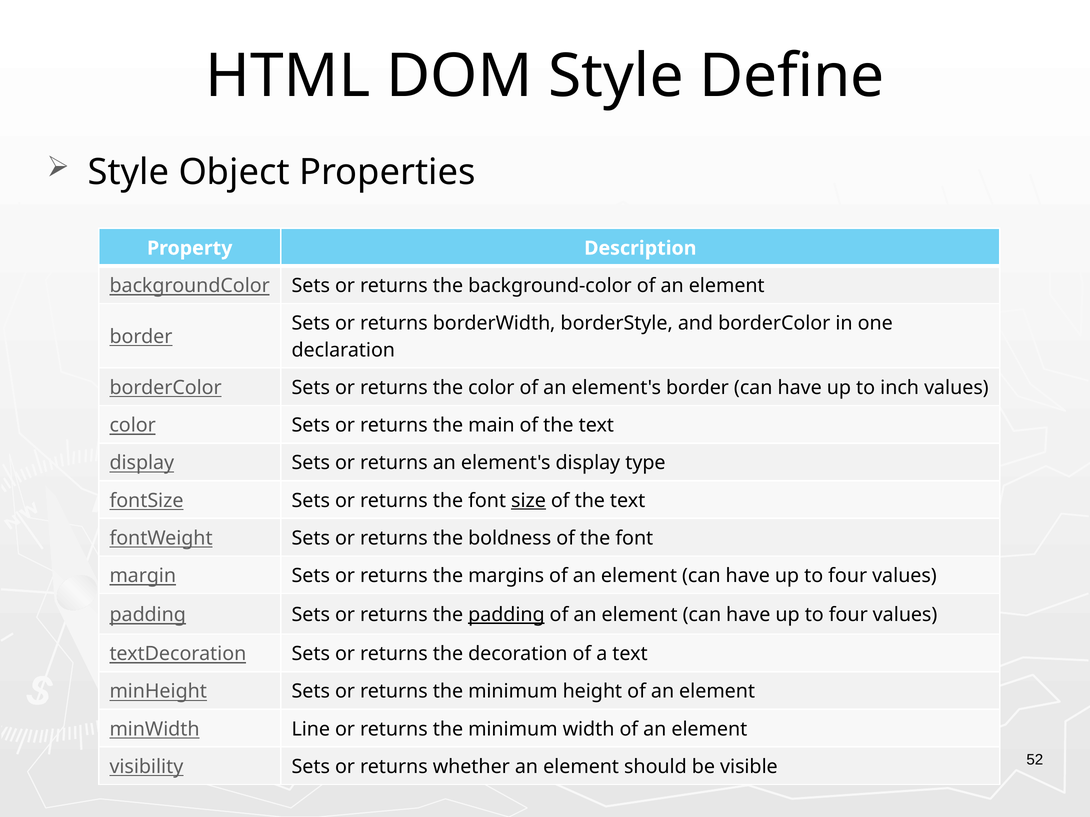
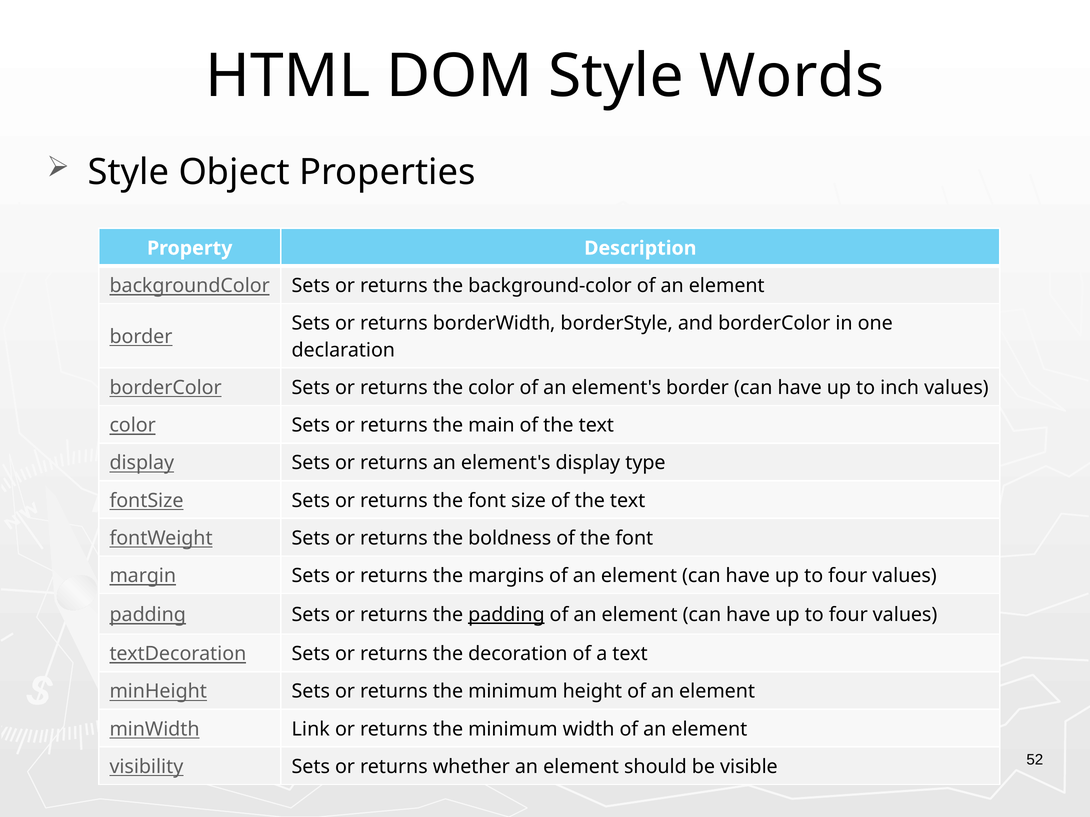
Define: Define -> Words
size underline: present -> none
Line: Line -> Link
